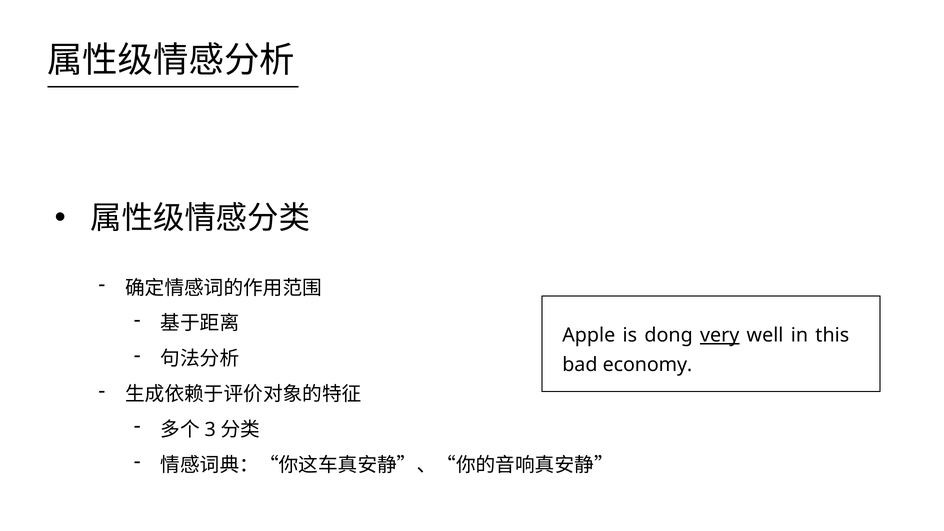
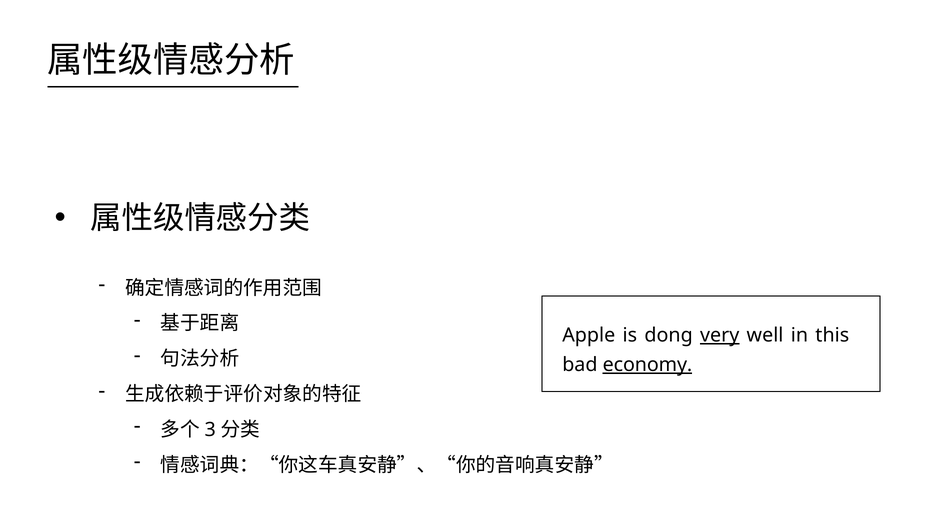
economy underline: none -> present
